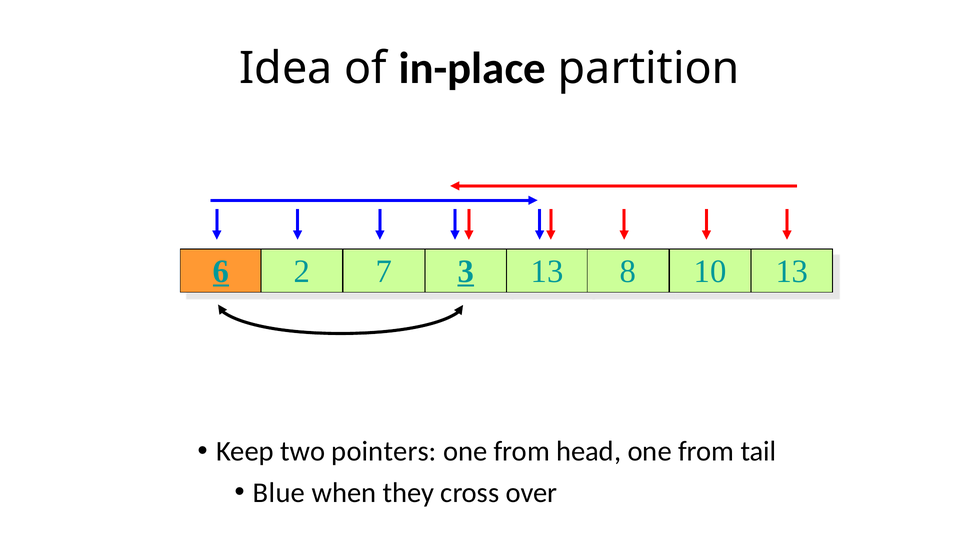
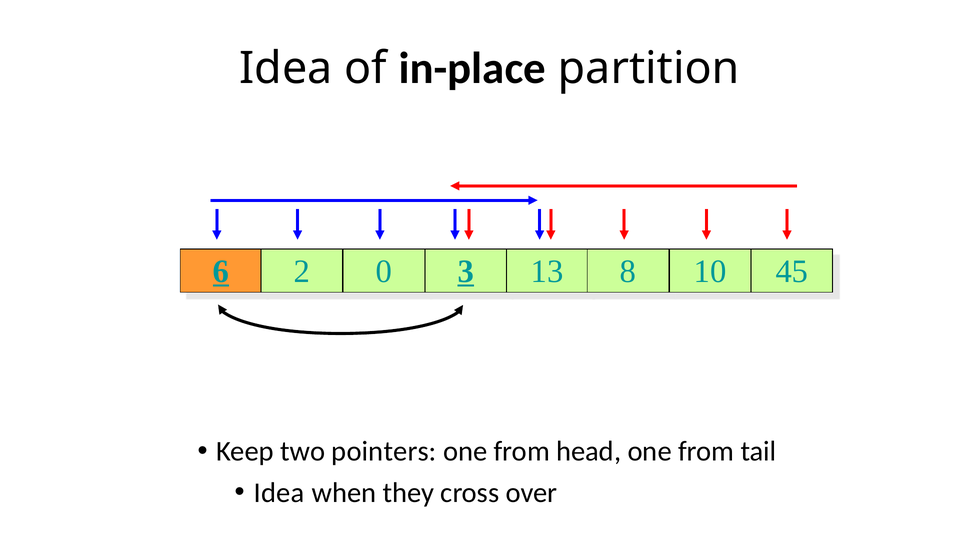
7: 7 -> 0
10 13: 13 -> 45
Blue at (279, 492): Blue -> Idea
